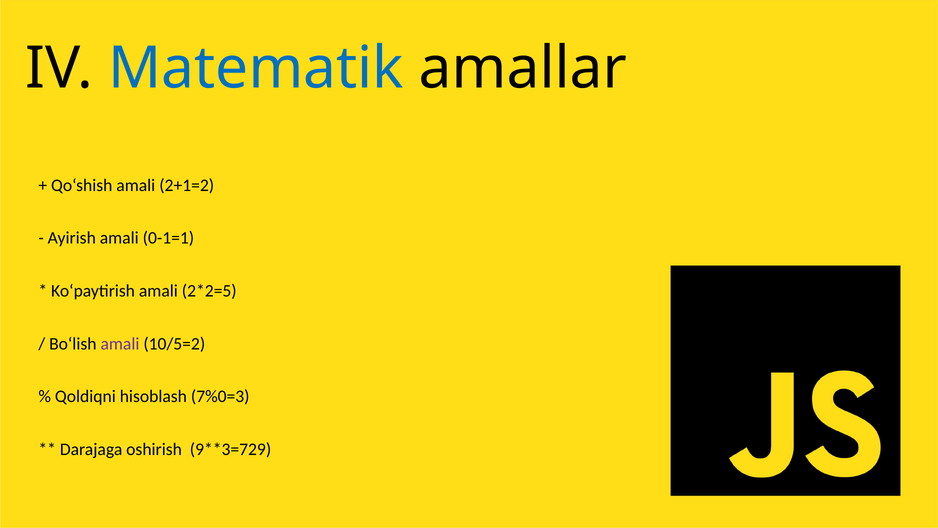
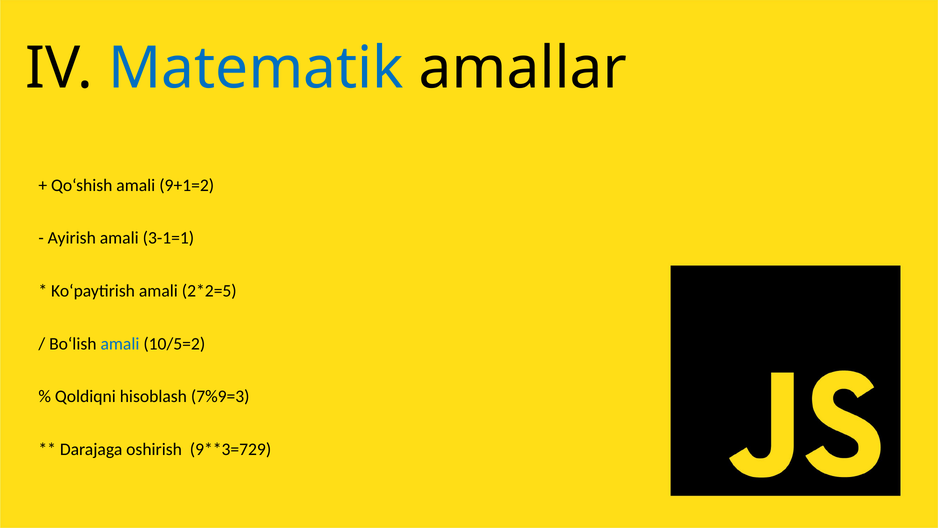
2+1=2: 2+1=2 -> 9+1=2
0-1=1: 0-1=1 -> 3-1=1
amali at (120, 343) colour: purple -> blue
7%0=3: 7%0=3 -> 7%9=3
